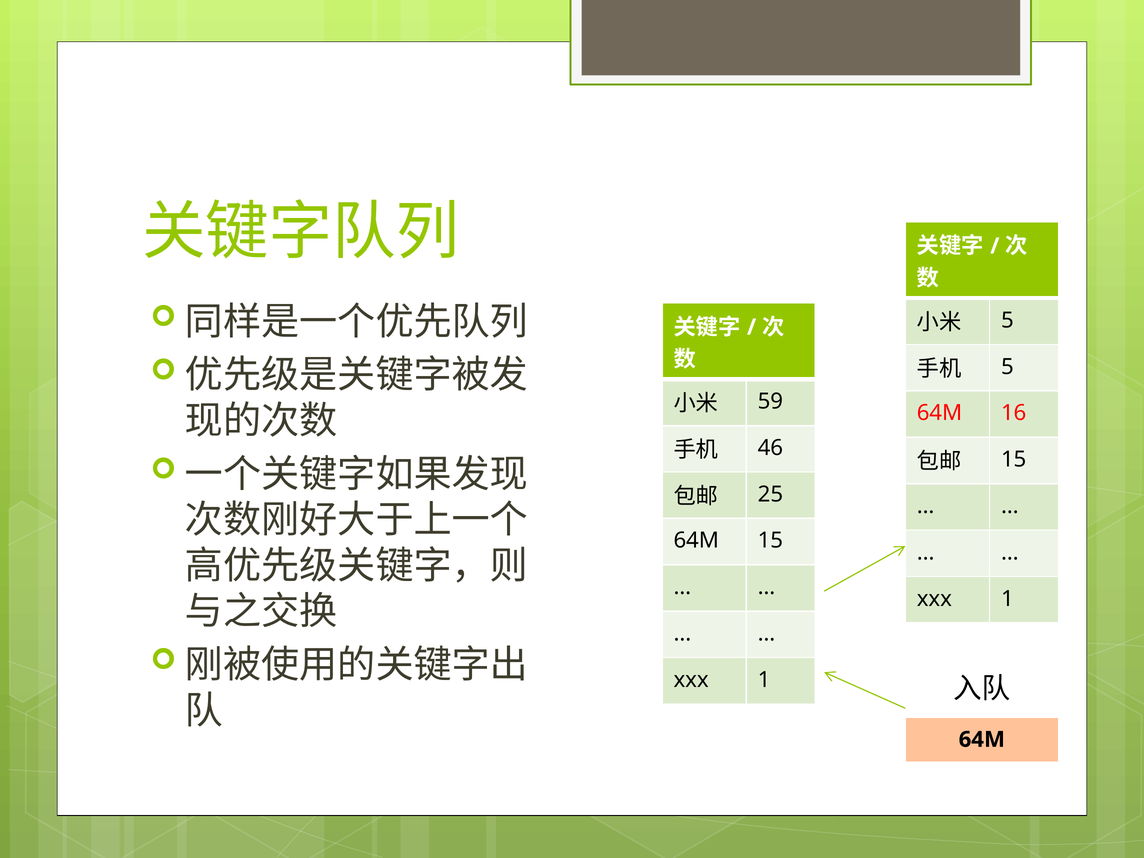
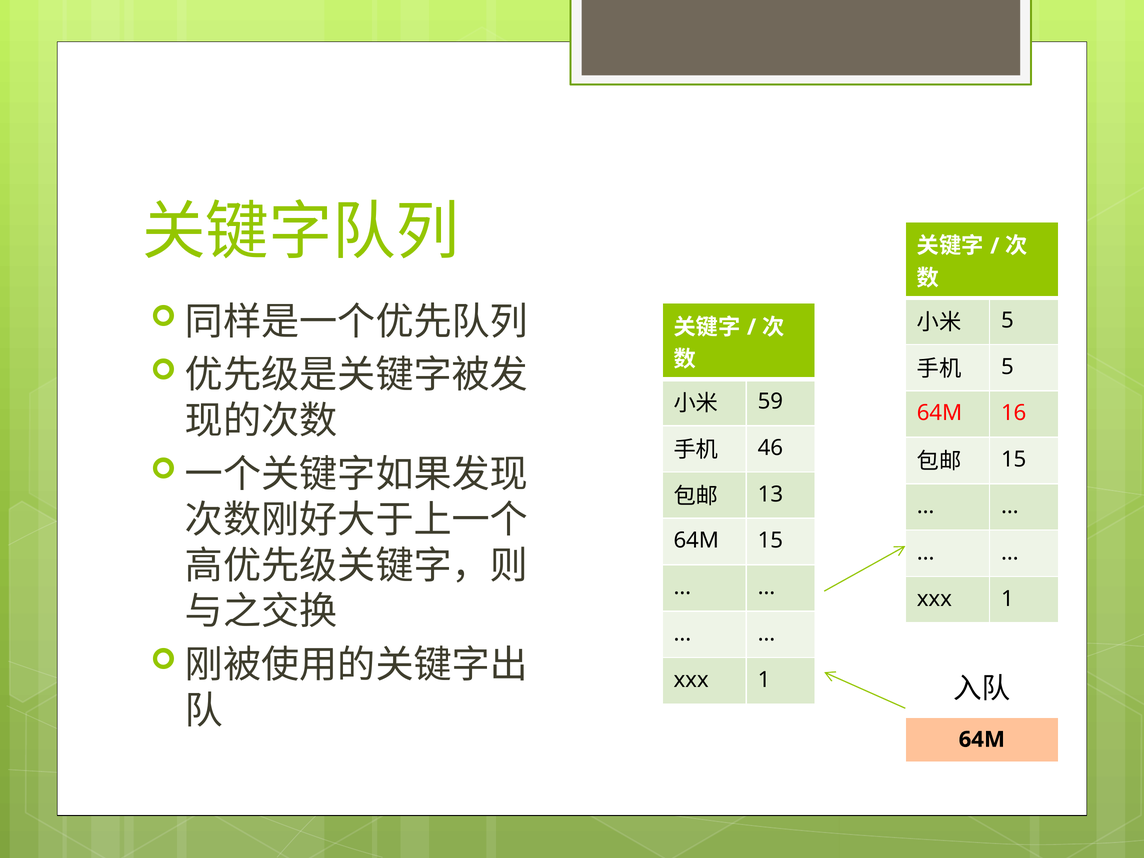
25: 25 -> 13
